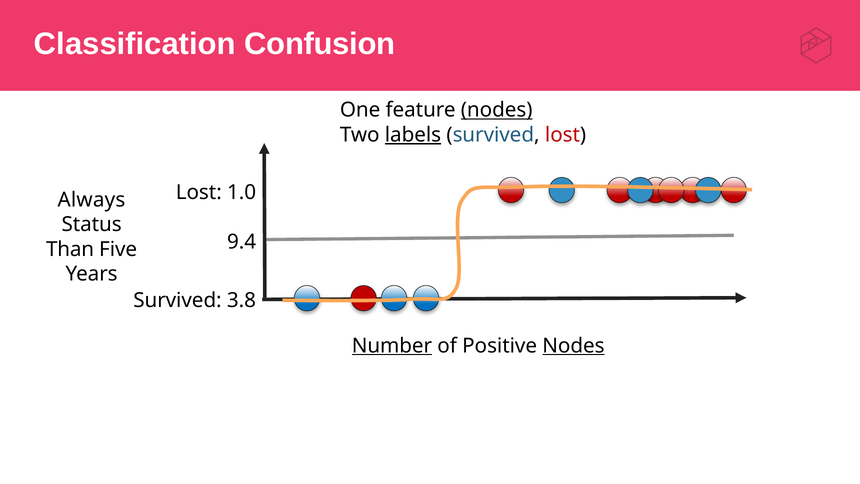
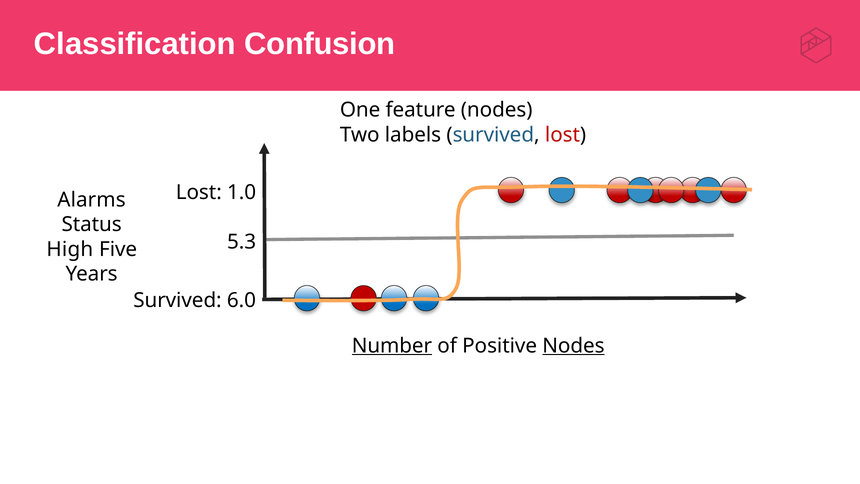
nodes at (497, 110) underline: present -> none
labels underline: present -> none
Always: Always -> Alarms
9.4: 9.4 -> 5.3
Than: Than -> High
3.8: 3.8 -> 6.0
